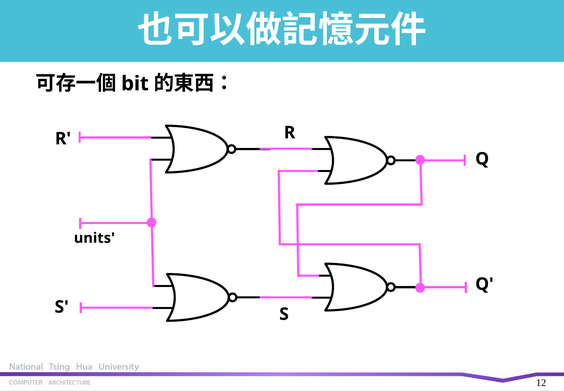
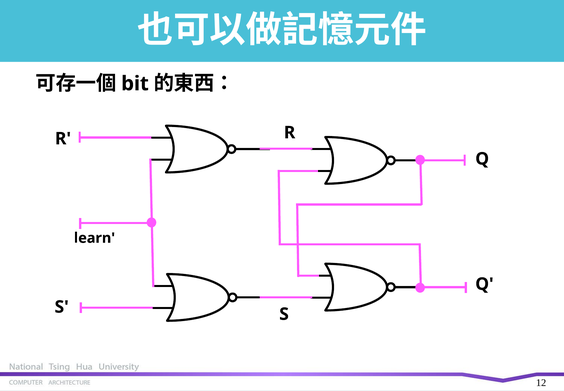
units: units -> learn
